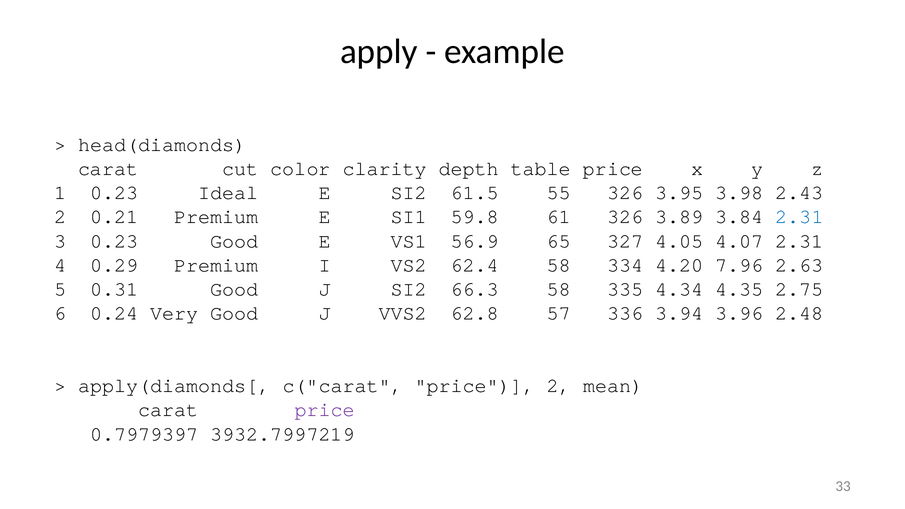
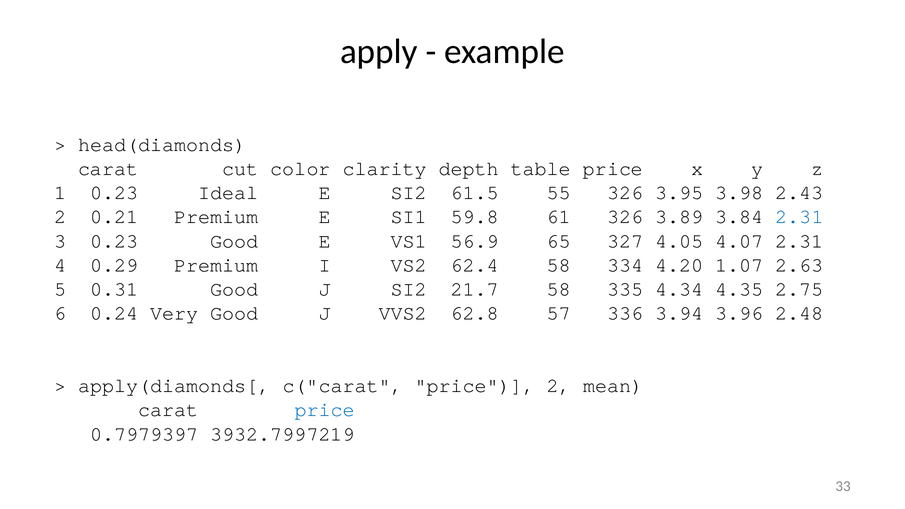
7.96: 7.96 -> 1.07
66.3: 66.3 -> 21.7
price at (325, 410) colour: purple -> blue
